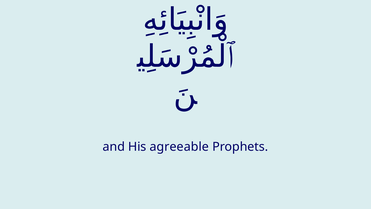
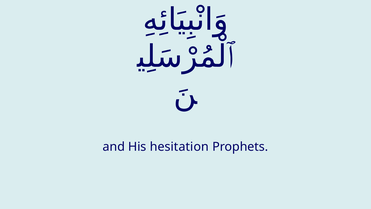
agreeable: agreeable -> hesitation
